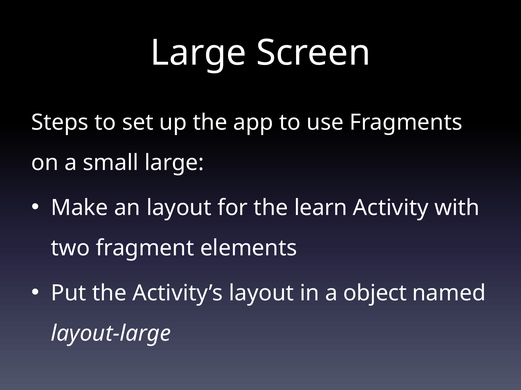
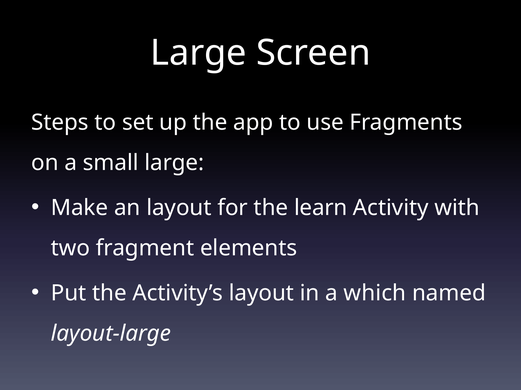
object: object -> which
